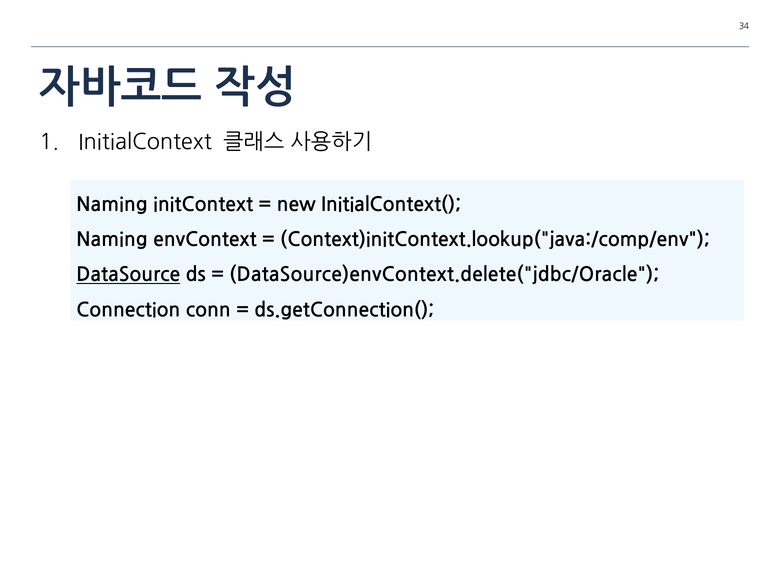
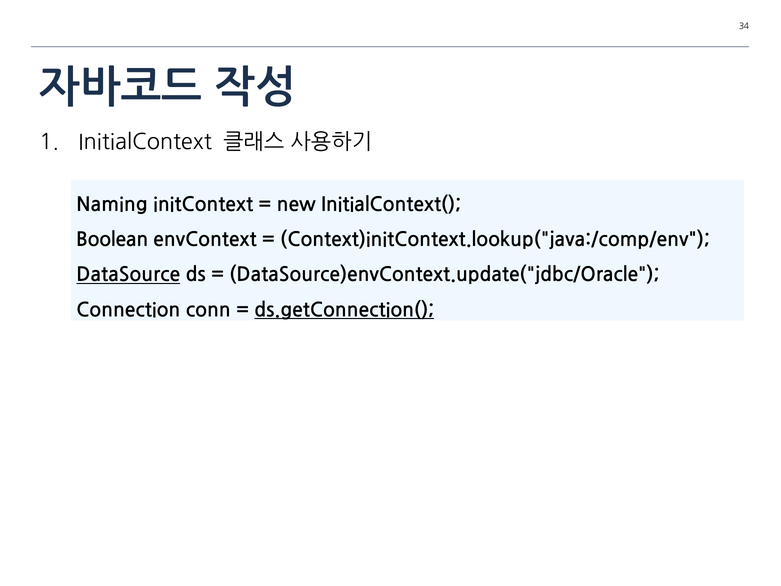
Naming at (112, 240): Naming -> Boolean
DataSource)envContext.delete("jdbc/Oracle: DataSource)envContext.delete("jdbc/Oracle -> DataSource)envContext.update("jdbc/Oracle
ds.getConnection( underline: none -> present
